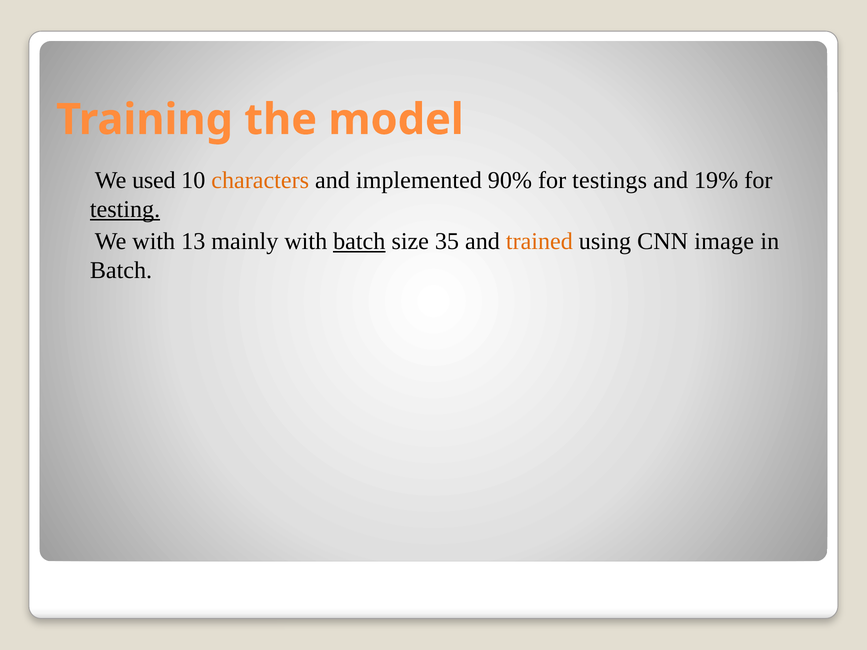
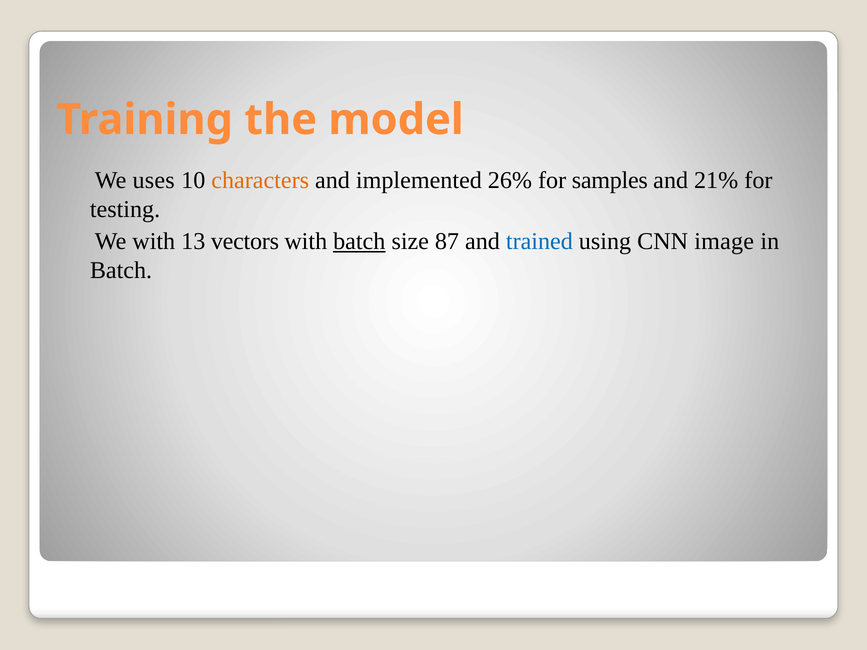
used: used -> uses
90%: 90% -> 26%
testings: testings -> samples
19%: 19% -> 21%
testing underline: present -> none
mainly: mainly -> vectors
35: 35 -> 87
trained colour: orange -> blue
